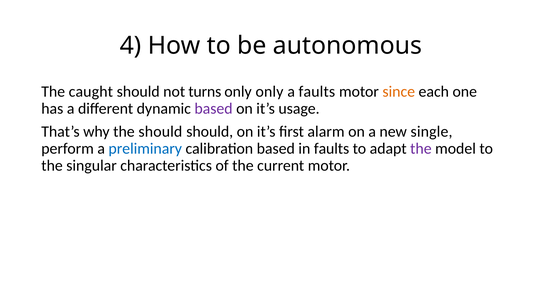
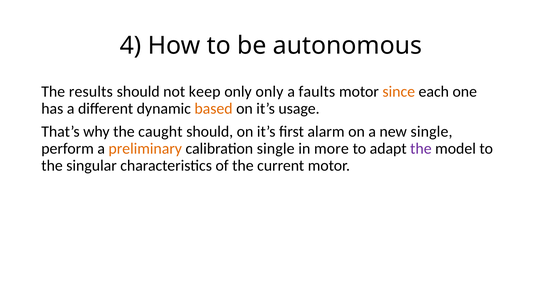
caught: caught -> results
turns: turns -> keep
based at (214, 109) colour: purple -> orange
the should: should -> caught
preliminary colour: blue -> orange
calibration based: based -> single
in faults: faults -> more
